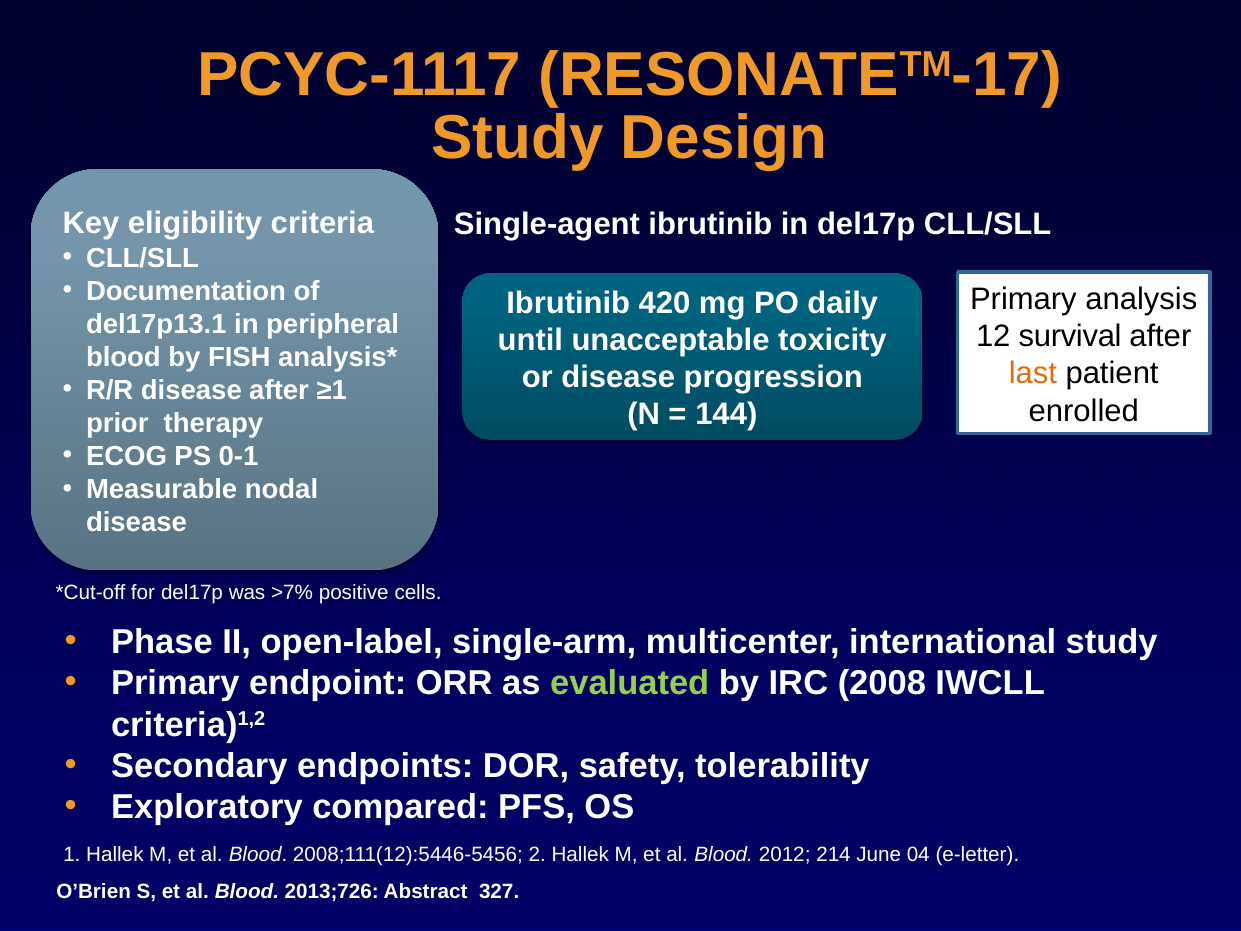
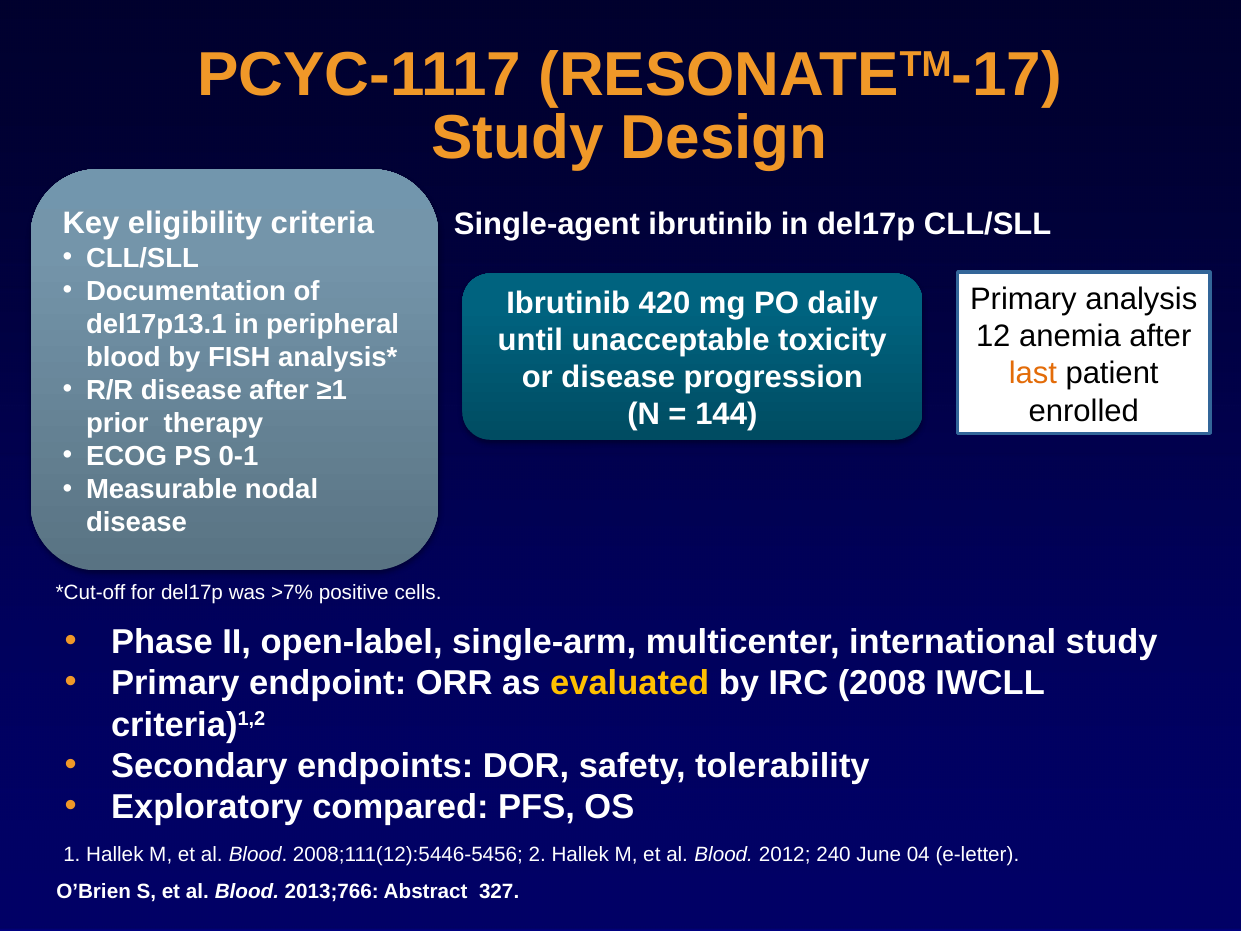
survival: survival -> anemia
evaluated colour: light green -> yellow
214: 214 -> 240
2013;726: 2013;726 -> 2013;766
